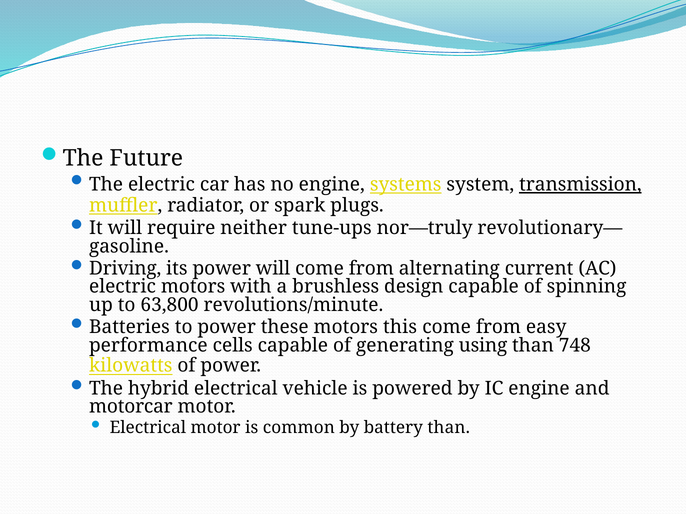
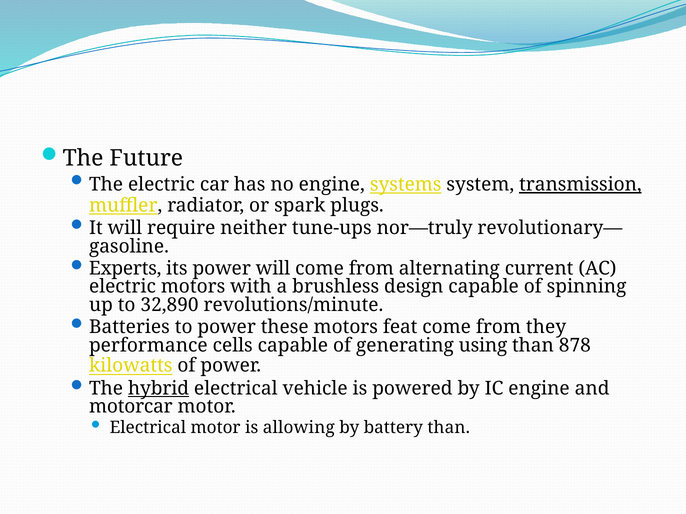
Driving: Driving -> Experts
63,800: 63,800 -> 32,890
this: this -> feat
easy: easy -> they
748: 748 -> 878
hybrid underline: none -> present
common: common -> allowing
